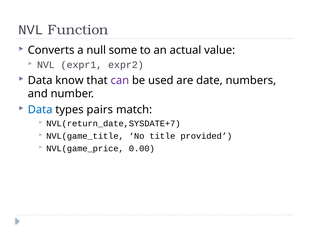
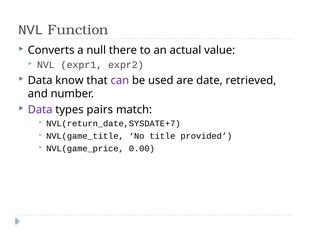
some: some -> there
numbers: numbers -> retrieved
Data at (40, 110) colour: blue -> purple
